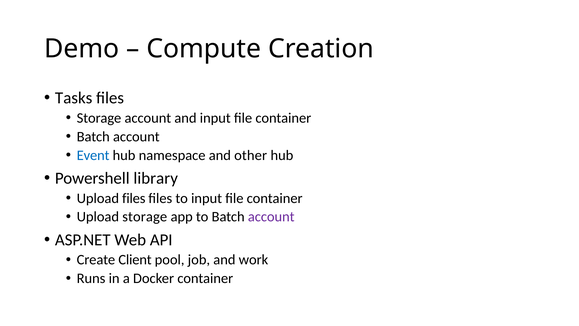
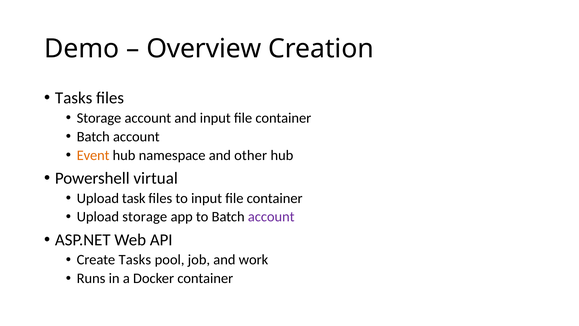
Compute: Compute -> Overview
Event colour: blue -> orange
library: library -> virtual
Upload files: files -> task
Create Client: Client -> Tasks
